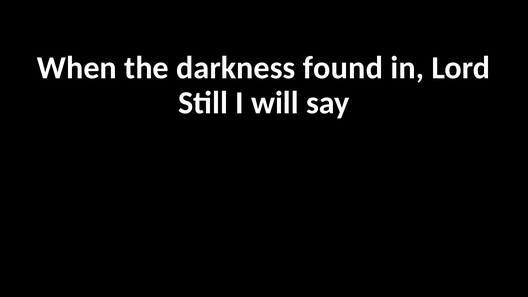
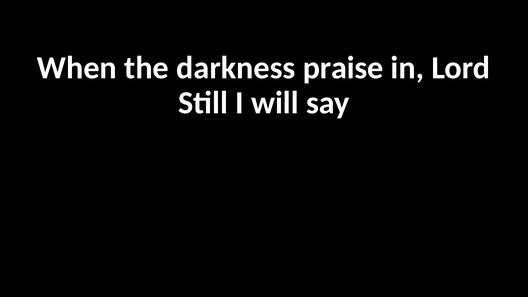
found: found -> praise
